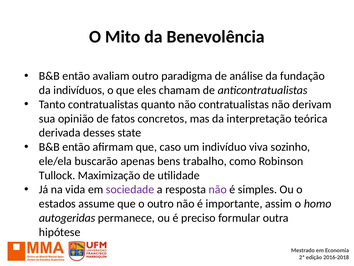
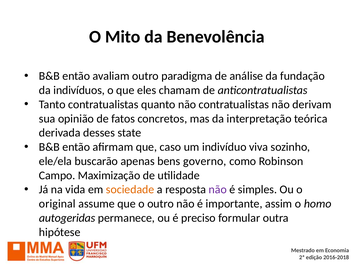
trabalho: trabalho -> governo
Tullock: Tullock -> Campo
sociedade colour: purple -> orange
estados: estados -> original
